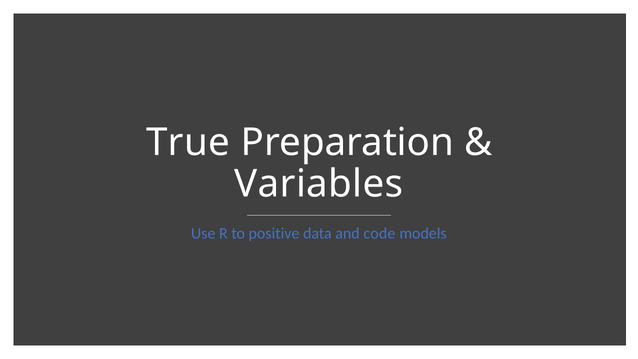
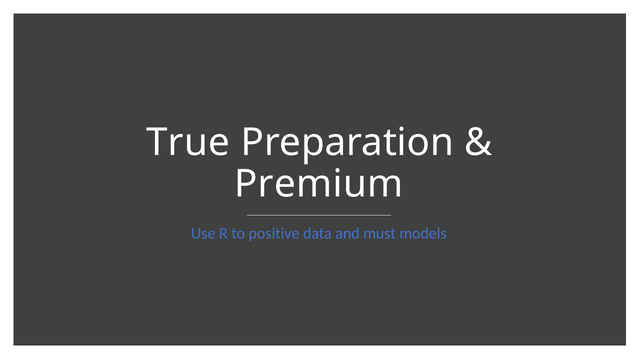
Variables: Variables -> Premium
code: code -> must
